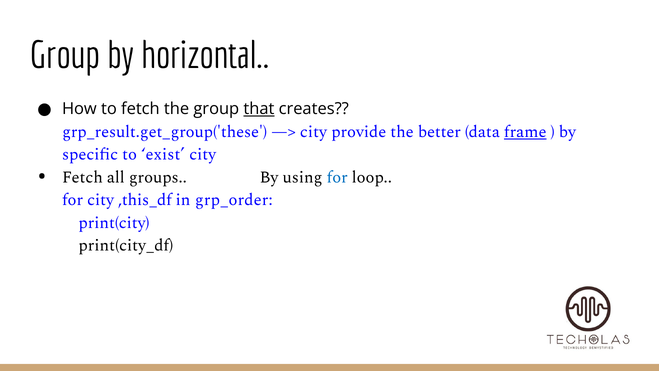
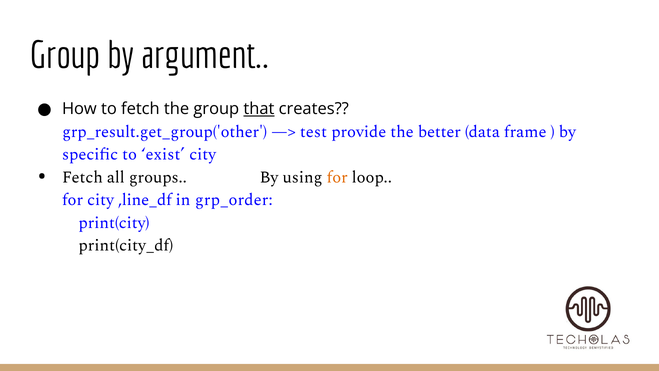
horizontal: horizontal -> argument
grp_result.get_group('these: grp_result.get_group('these -> grp_result.get_group('other
city at (313, 132): city -> test
frame underline: present -> none
for at (337, 177) colour: blue -> orange
,this_df: ,this_df -> ,line_df
